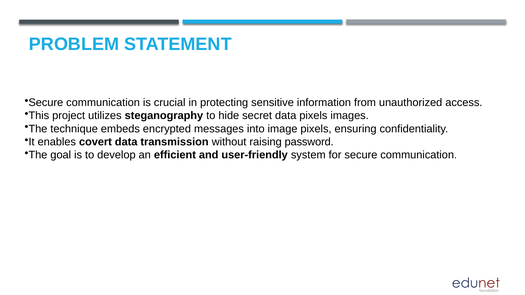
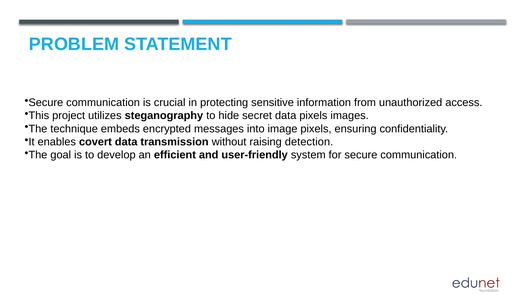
password: password -> detection
